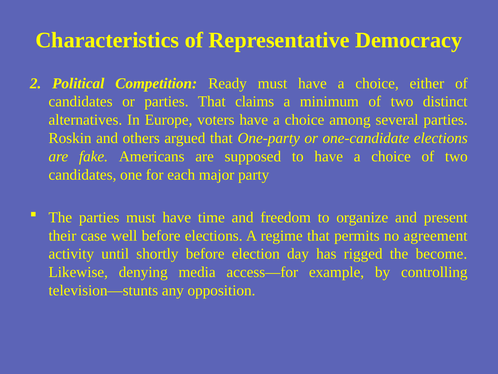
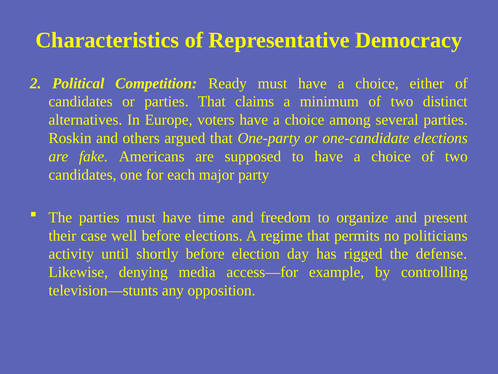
agreement: agreement -> politicians
become: become -> defense
